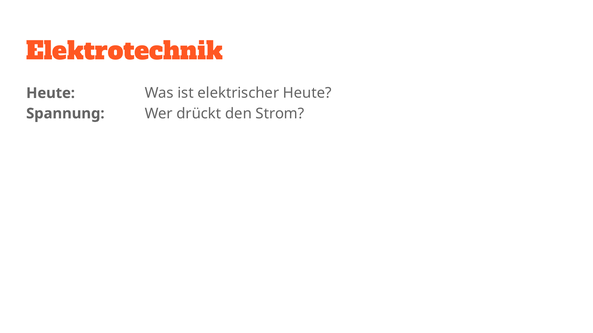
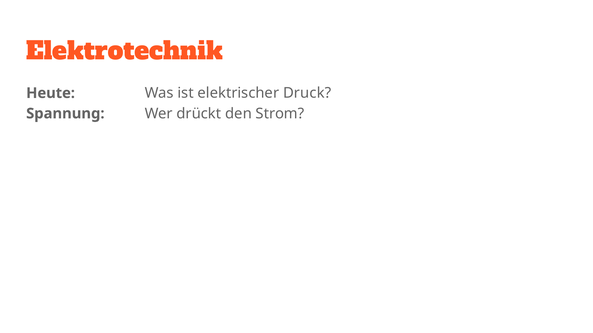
elektrischer Heute: Heute -> Druck
